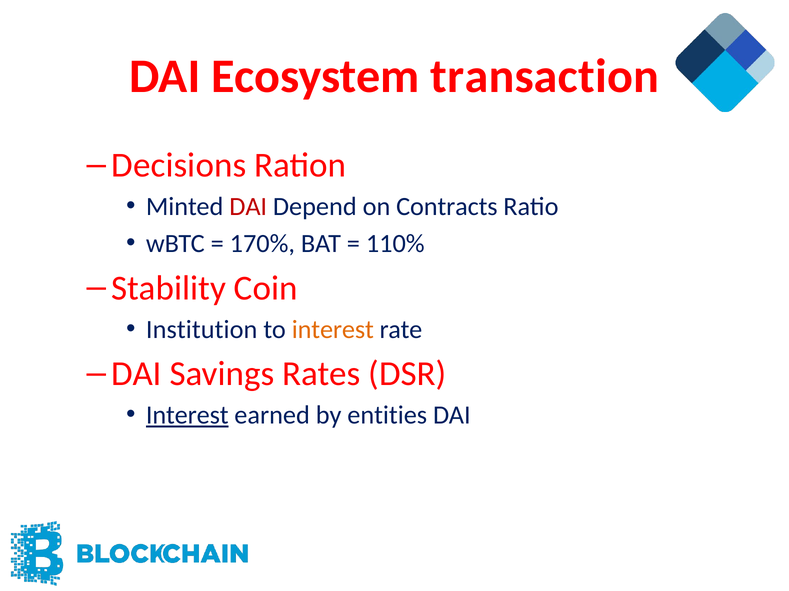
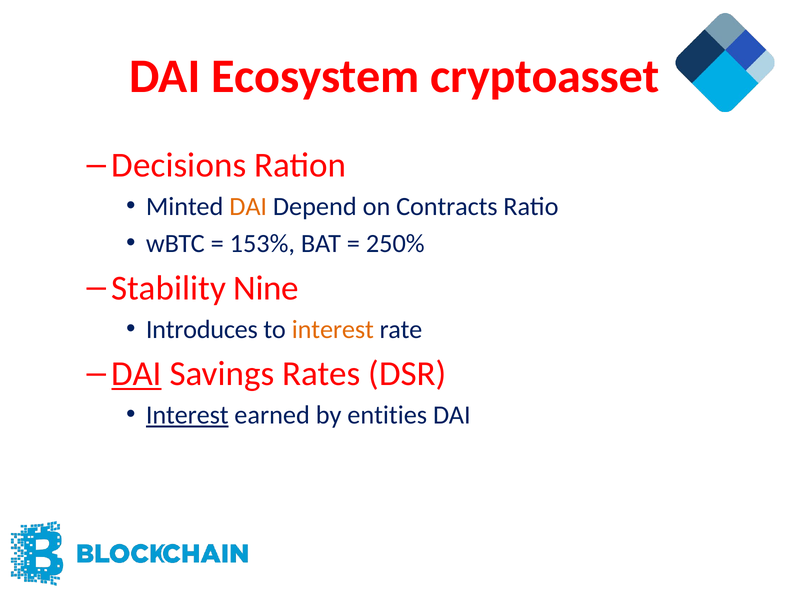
transaction: transaction -> cryptoasset
DAI at (248, 207) colour: red -> orange
170%: 170% -> 153%
110%: 110% -> 250%
Coin: Coin -> Nine
Institution: Institution -> Introduces
DAI at (137, 374) underline: none -> present
